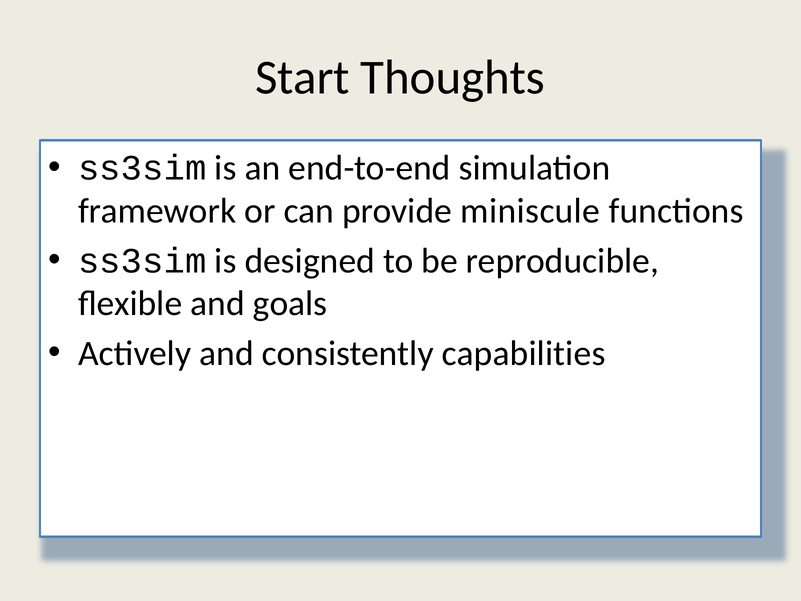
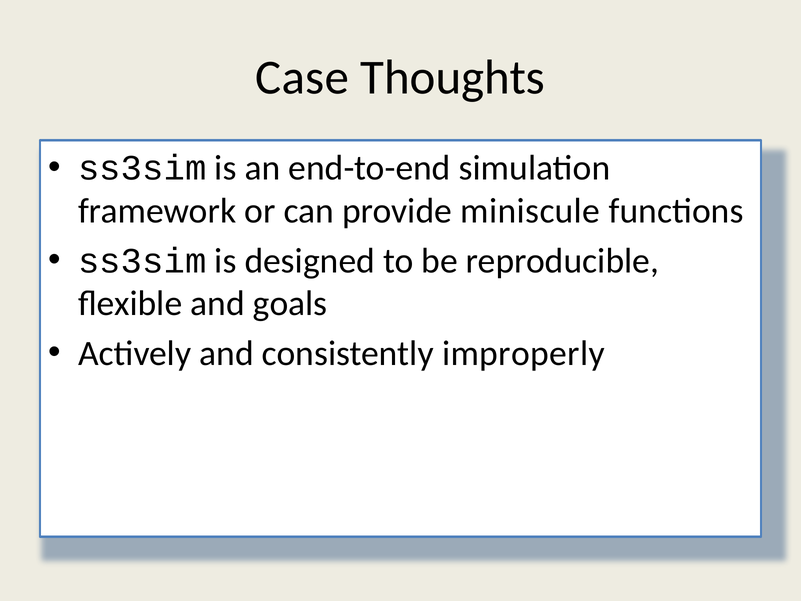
Start: Start -> Case
capabilities: capabilities -> improperly
